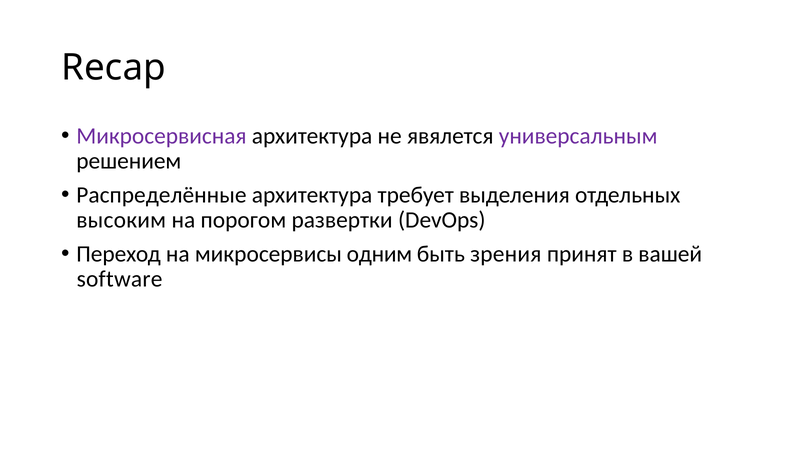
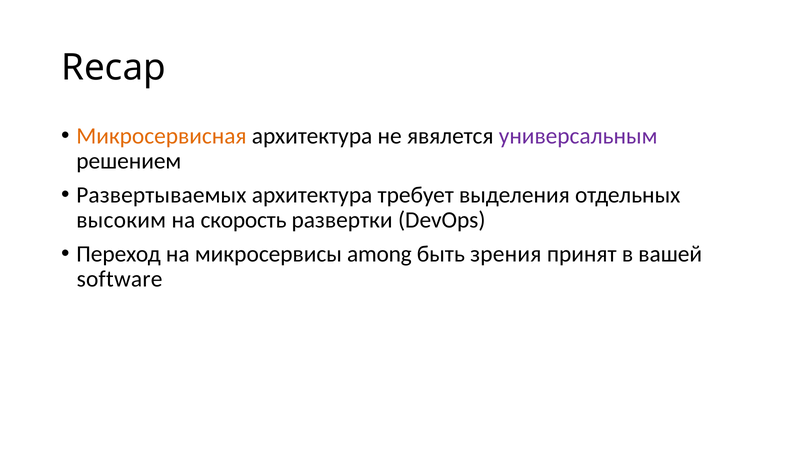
Микросервисная colour: purple -> orange
Распределённые: Распределённые -> Развертываемых
порогом: порогом -> скорость
одним: одним -> among
